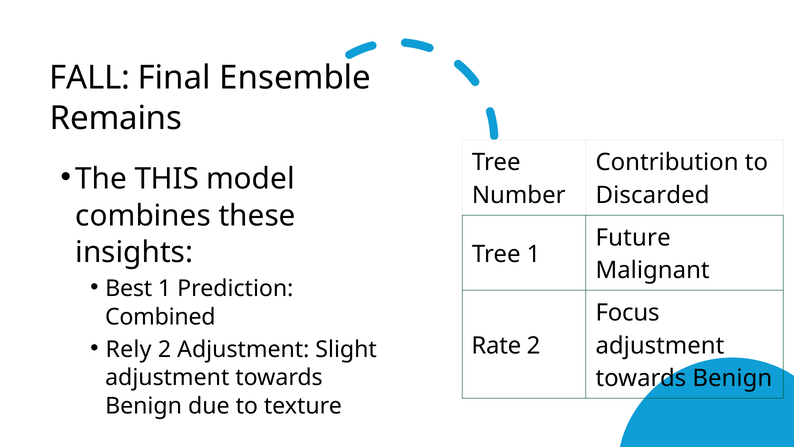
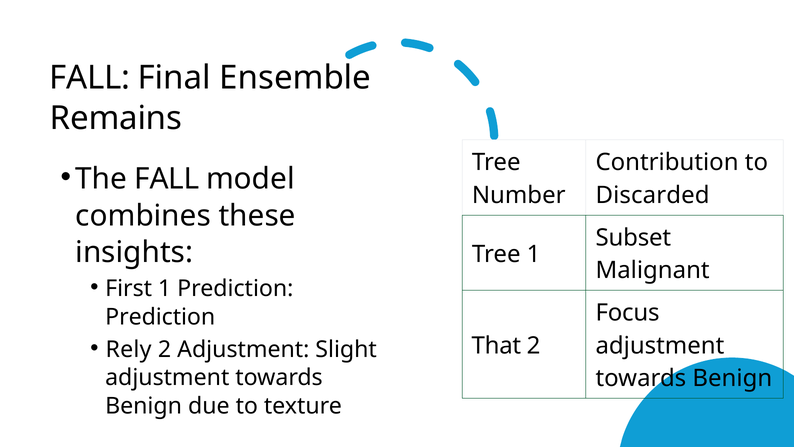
The THIS: THIS -> FALL
Future: Future -> Subset
Best: Best -> First
Combined at (160, 317): Combined -> Prediction
Rate: Rate -> That
